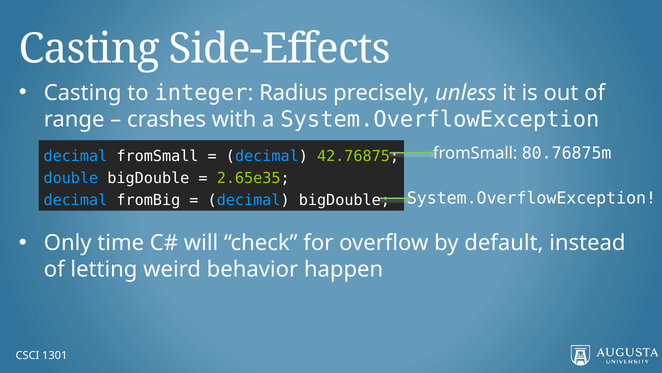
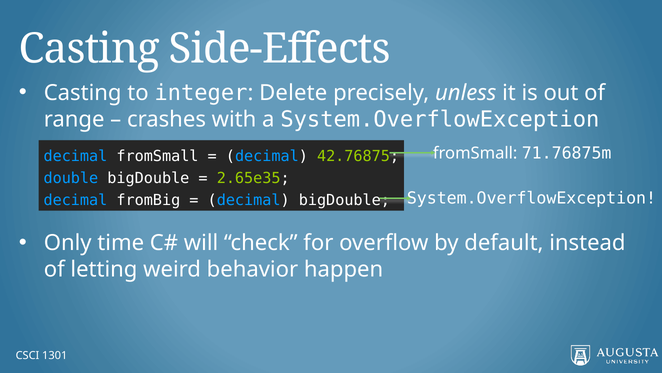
Radius: Radius -> Delete
80.76875m: 80.76875m -> 71.76875m
